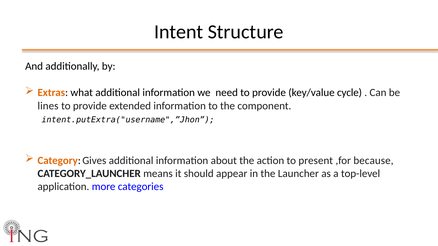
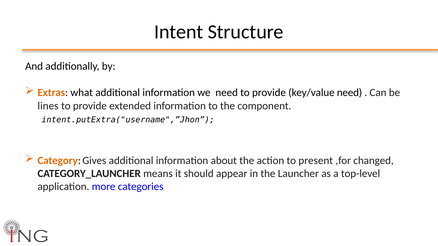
key/value cycle: cycle -> need
because: because -> changed
